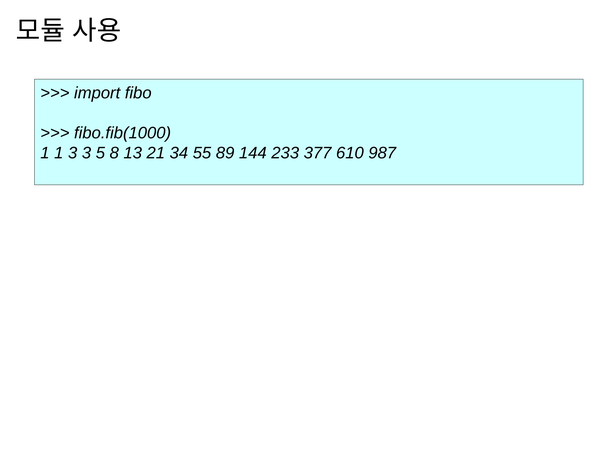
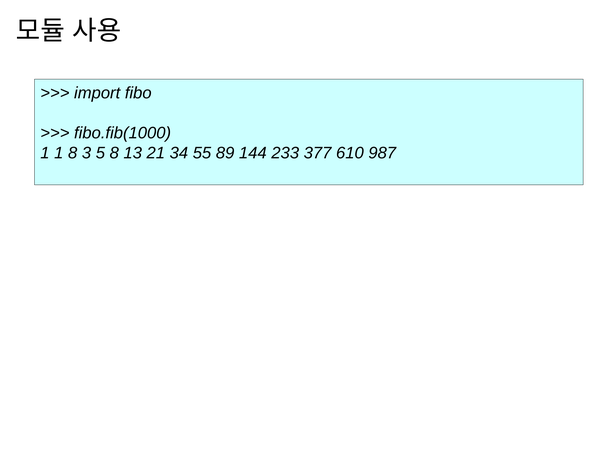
1 3: 3 -> 8
